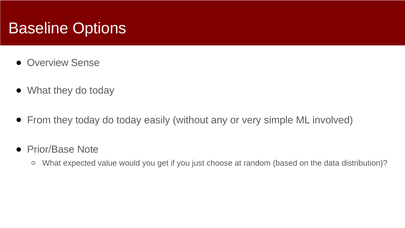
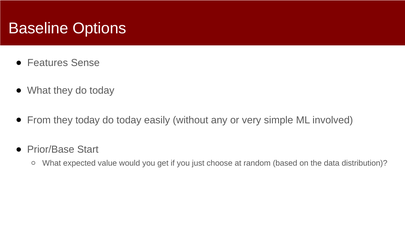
Overview: Overview -> Features
Note: Note -> Start
